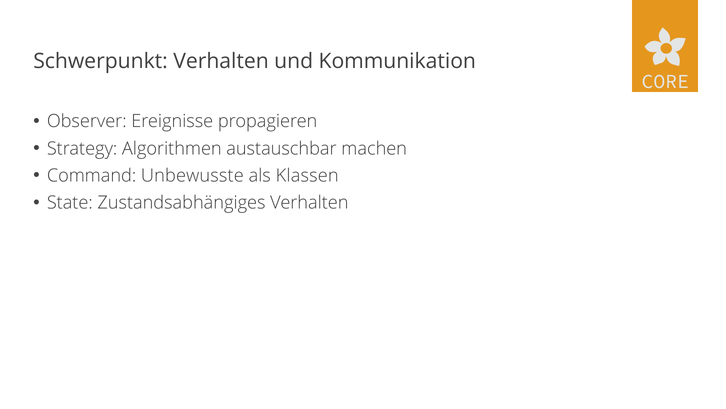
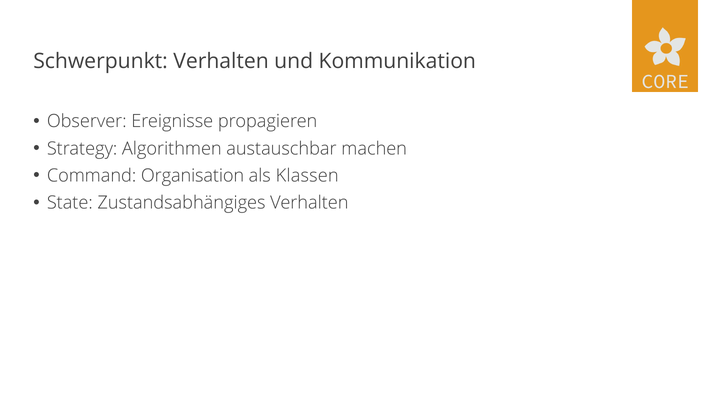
Unbewusste: Unbewusste -> Organisation
